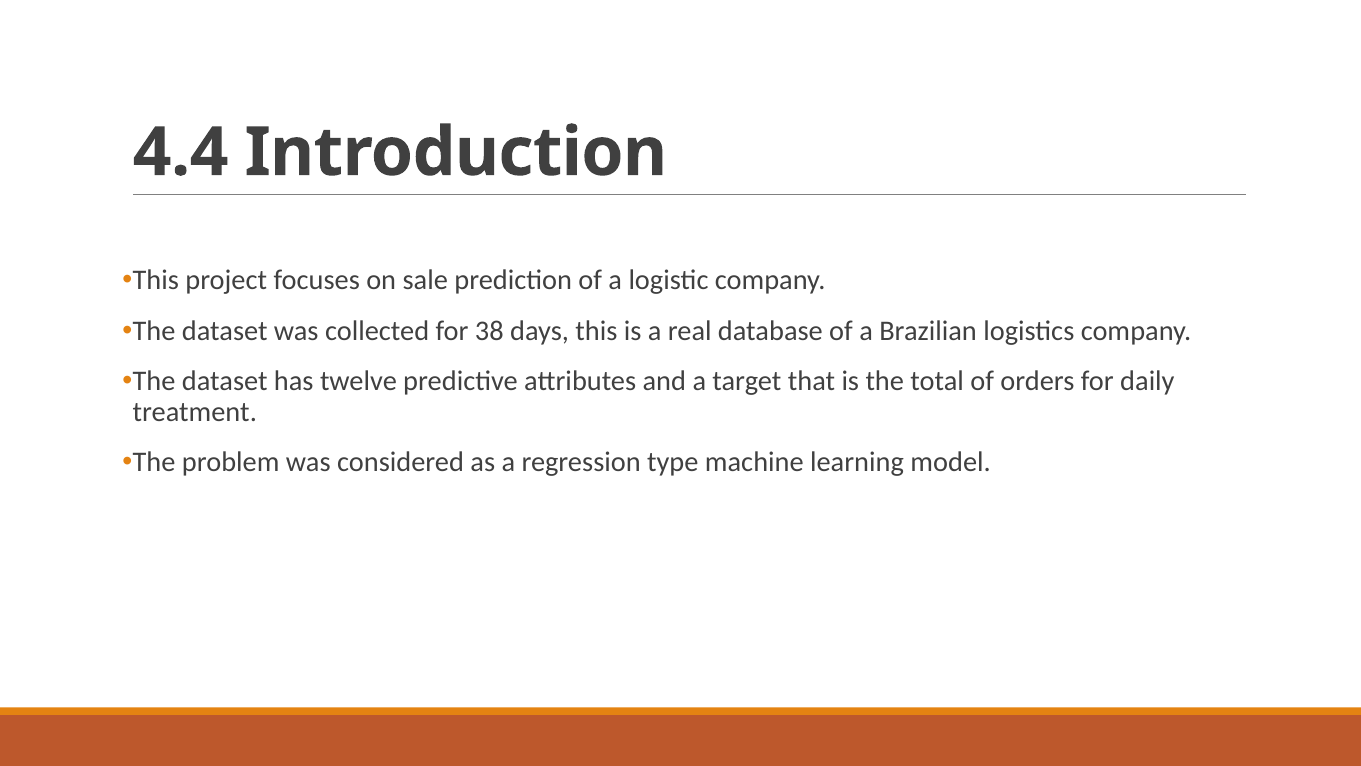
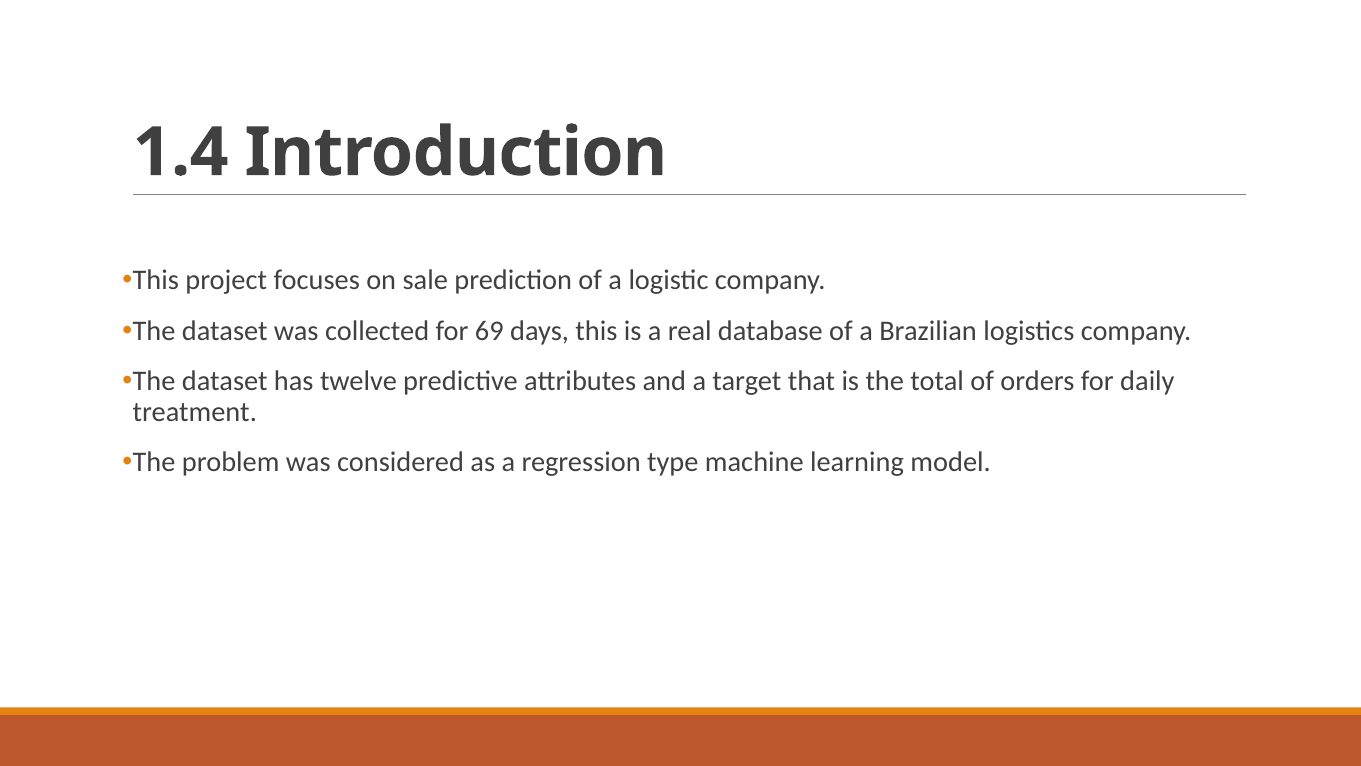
4.4: 4.4 -> 1.4
38: 38 -> 69
